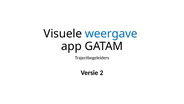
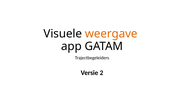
weergave colour: blue -> orange
